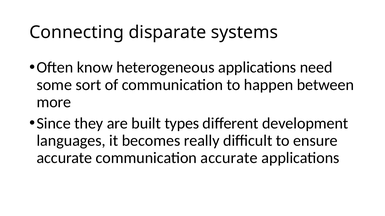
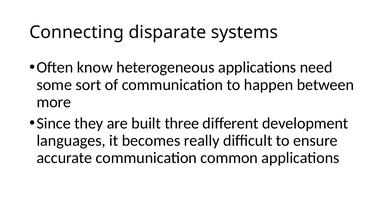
types: types -> three
communication accurate: accurate -> common
